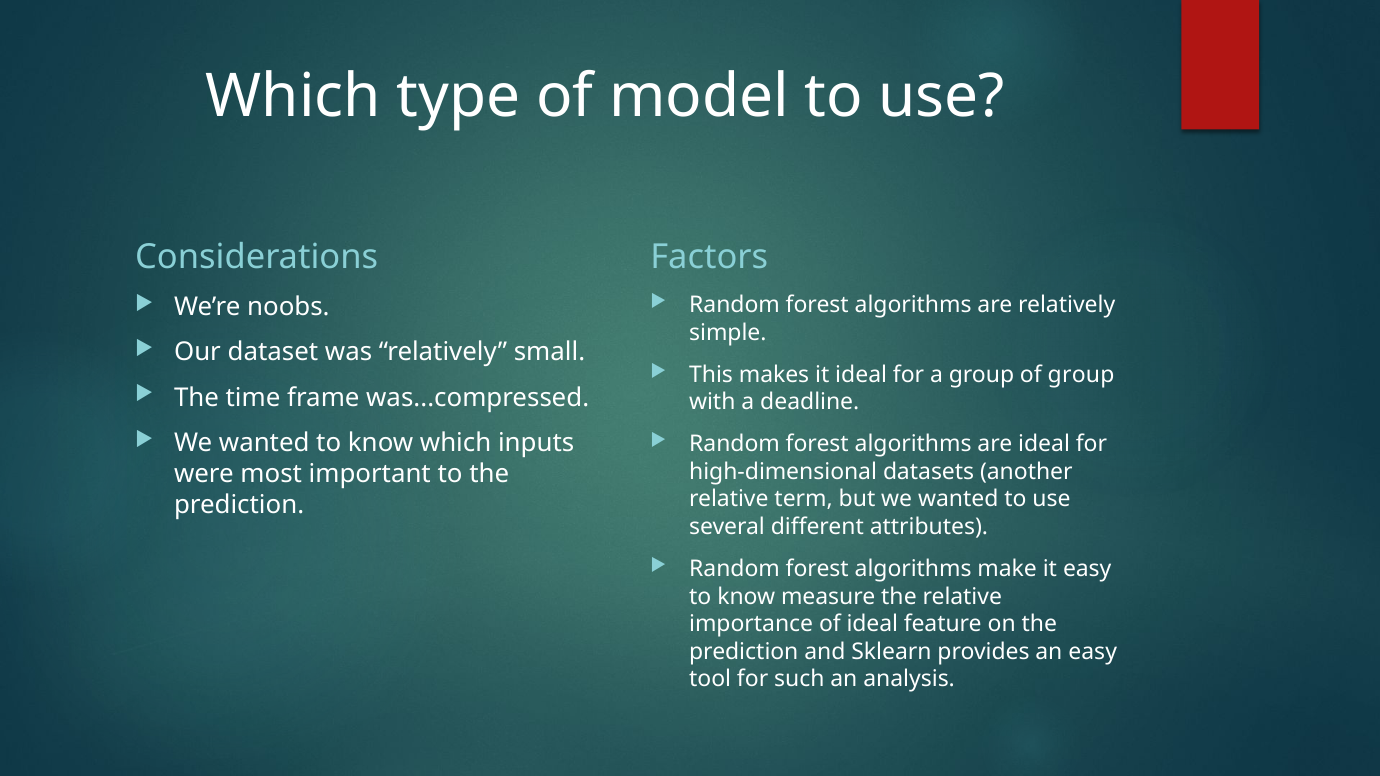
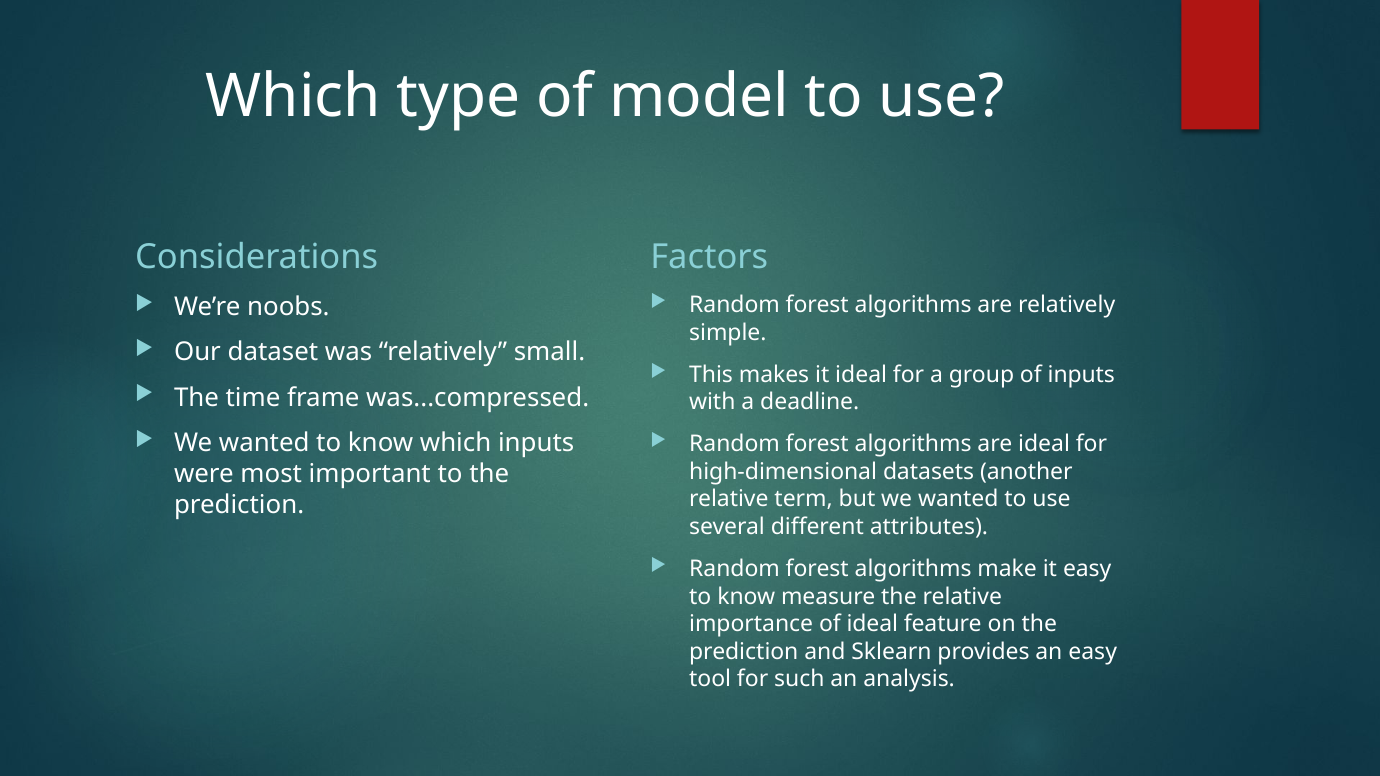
of group: group -> inputs
